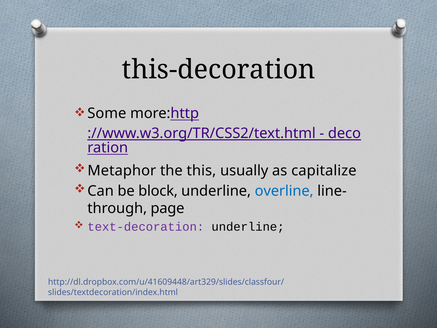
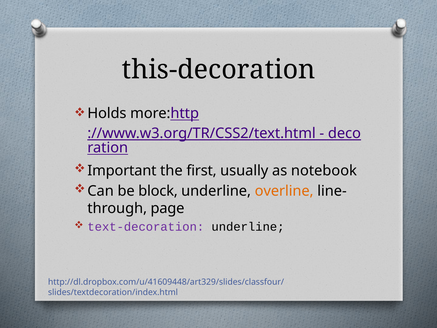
Some: Some -> Holds
Metaphor: Metaphor -> Important
this: this -> first
capitalize: capitalize -> notebook
overline colour: blue -> orange
